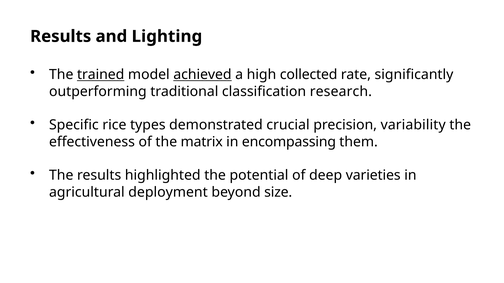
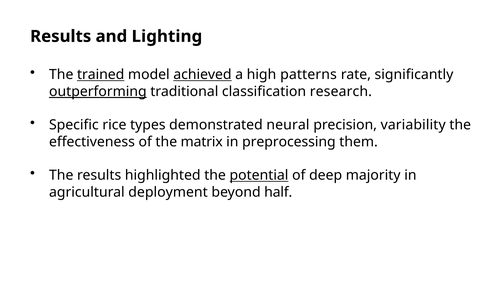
collected: collected -> patterns
outperforming underline: none -> present
crucial: crucial -> neural
encompassing: encompassing -> preprocessing
potential underline: none -> present
varieties: varieties -> majority
size: size -> half
